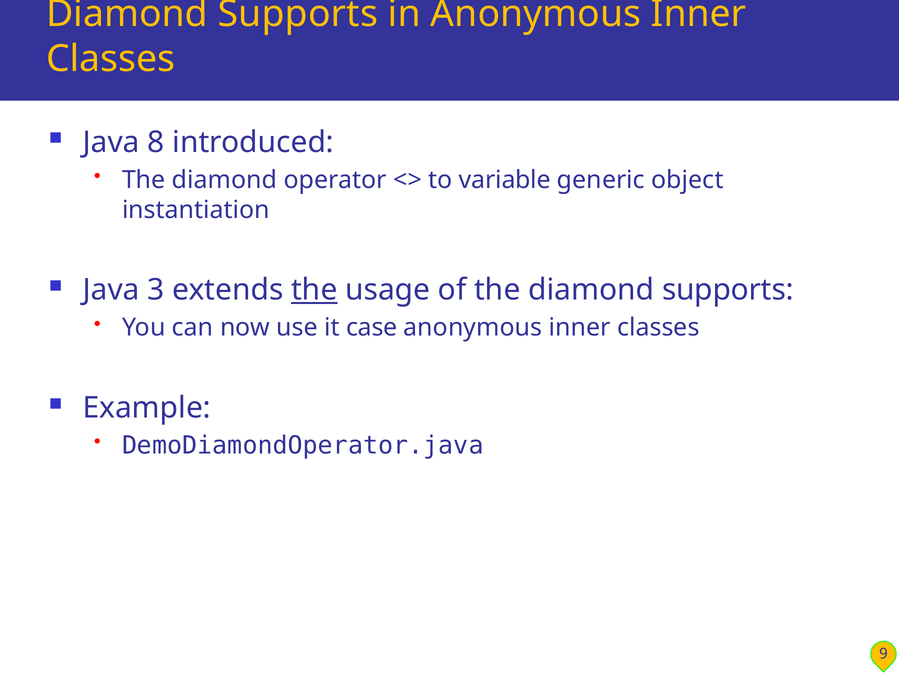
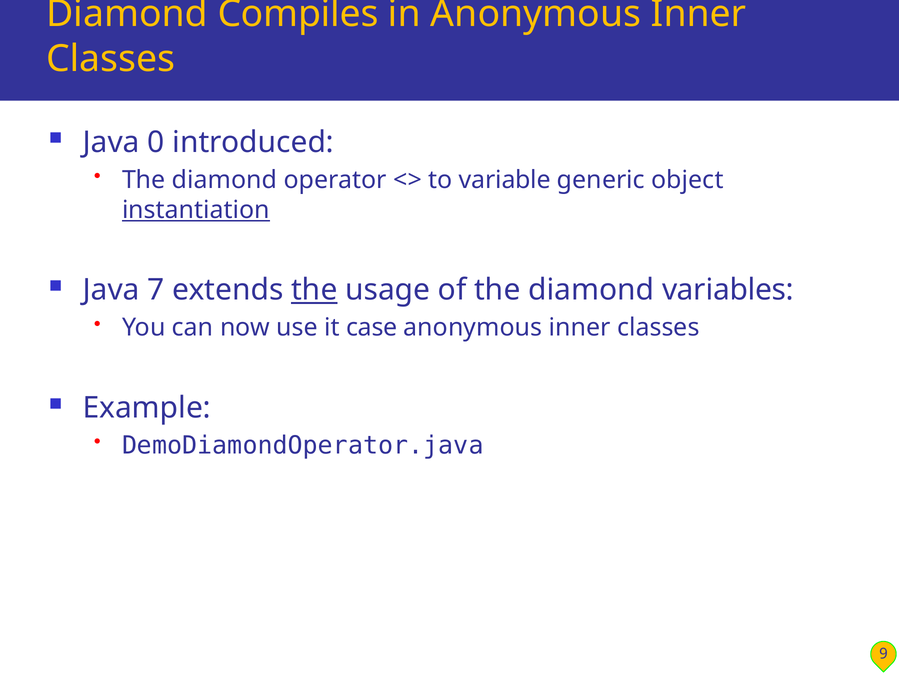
Supports at (298, 14): Supports -> Compiles
8: 8 -> 0
instantiation underline: none -> present
3: 3 -> 7
the diamond supports: supports -> variables
